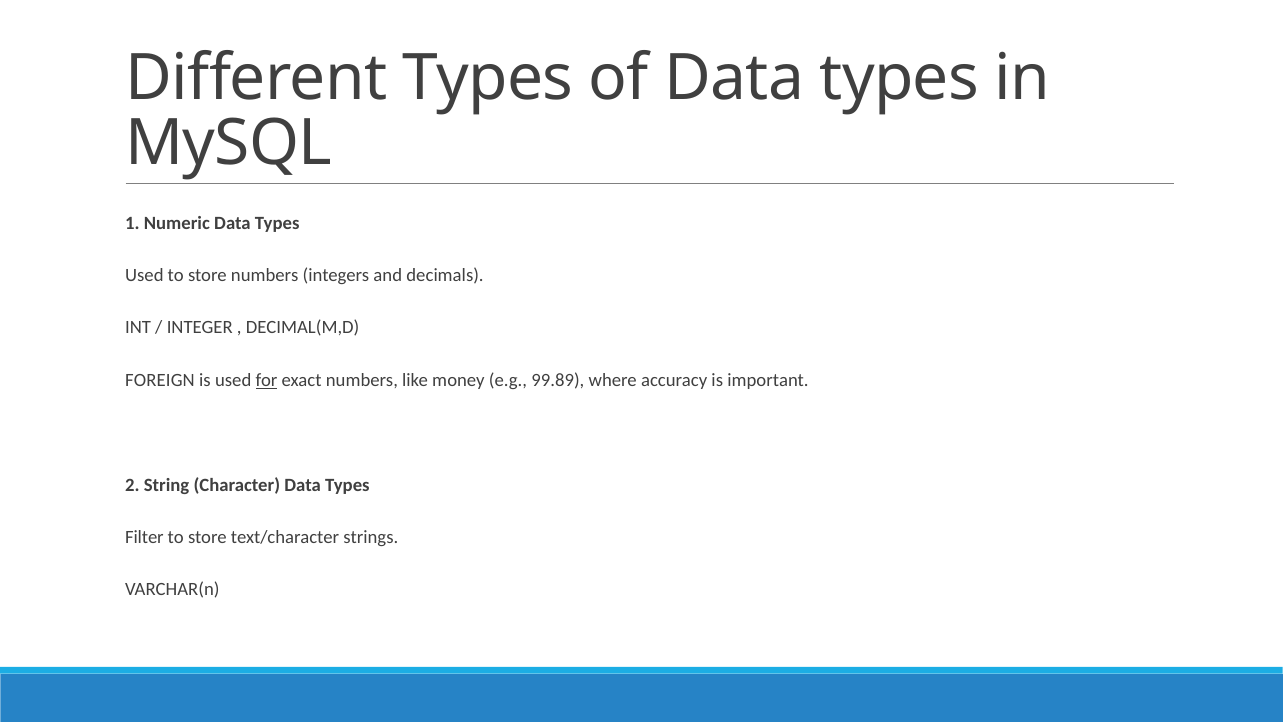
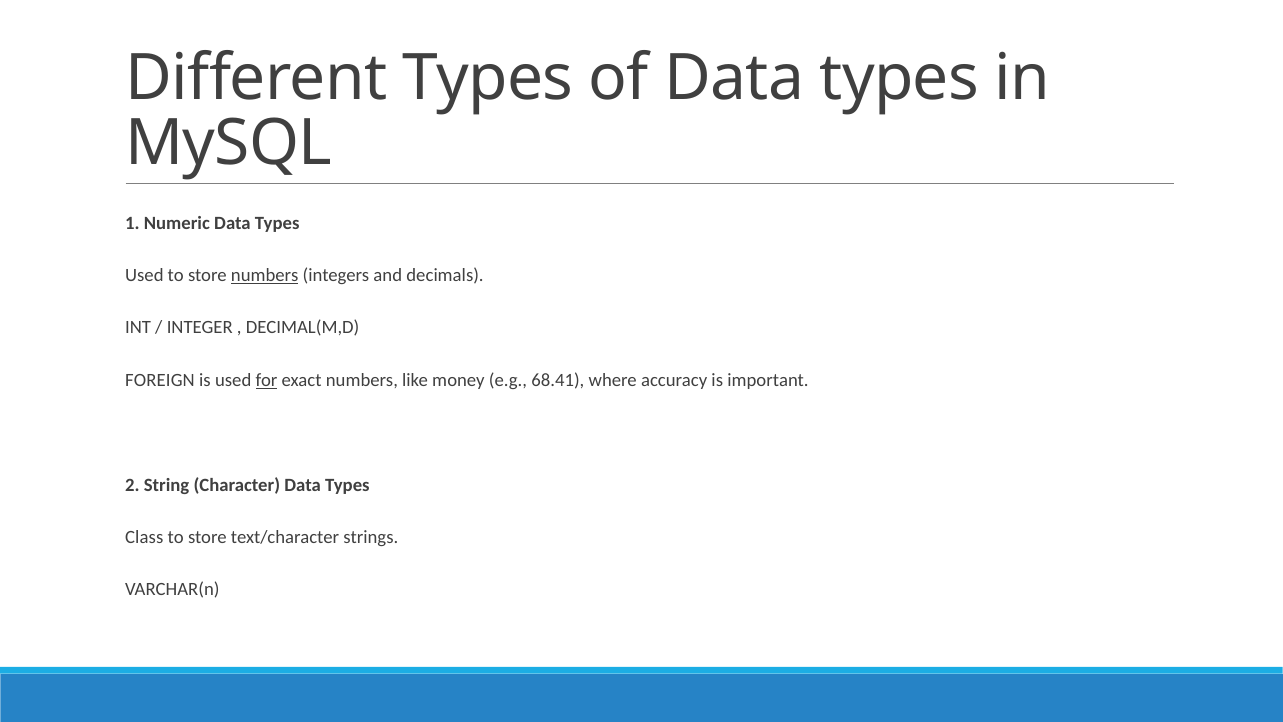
numbers at (265, 275) underline: none -> present
99.89: 99.89 -> 68.41
Filter: Filter -> Class
